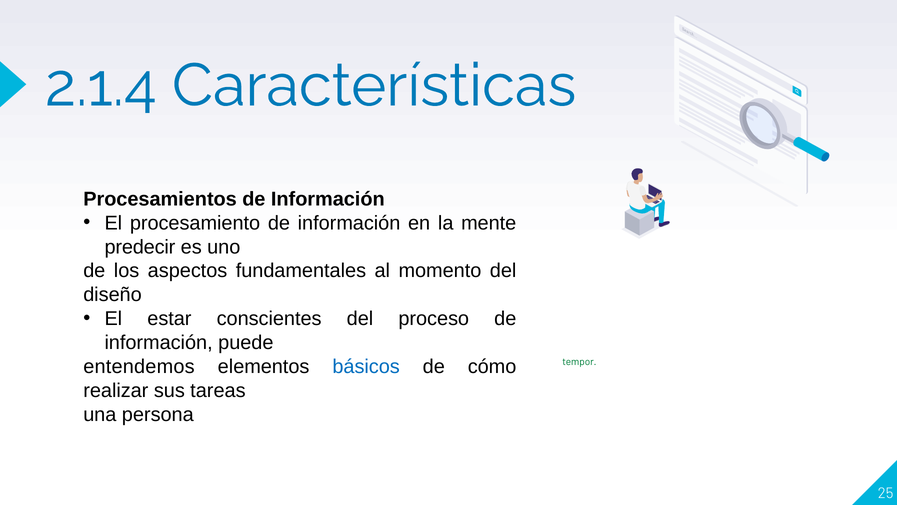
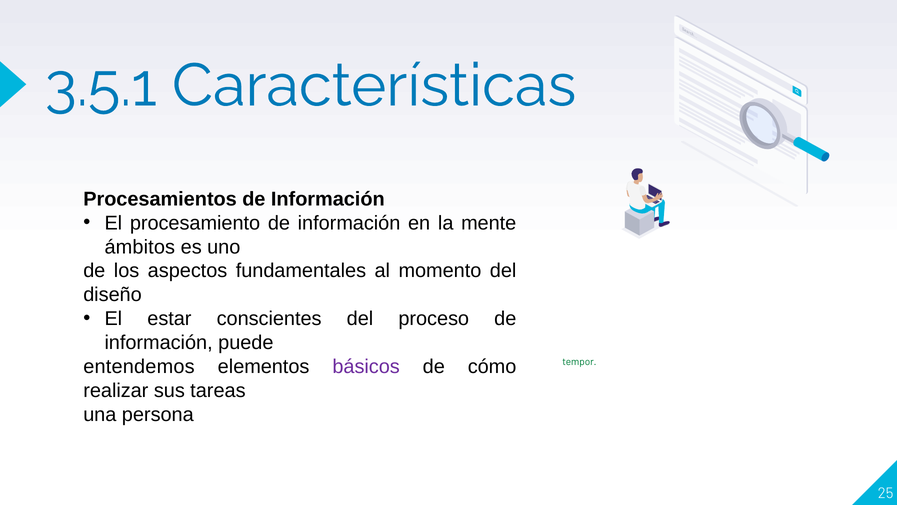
2.1.4: 2.1.4 -> 3.5.1
predecir: predecir -> ámbitos
básicos colour: blue -> purple
